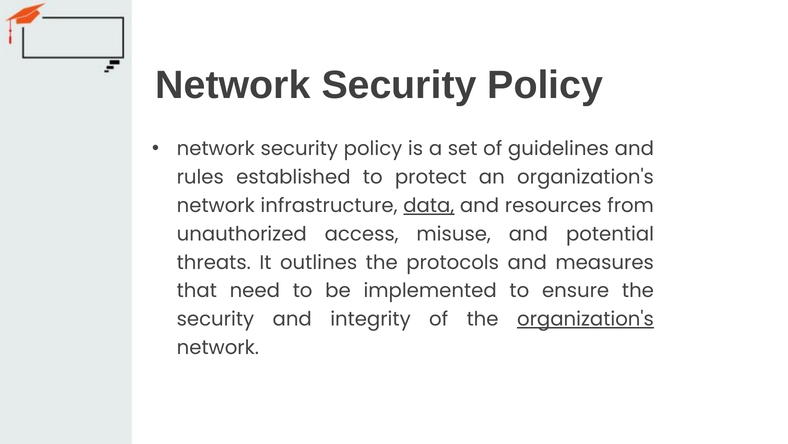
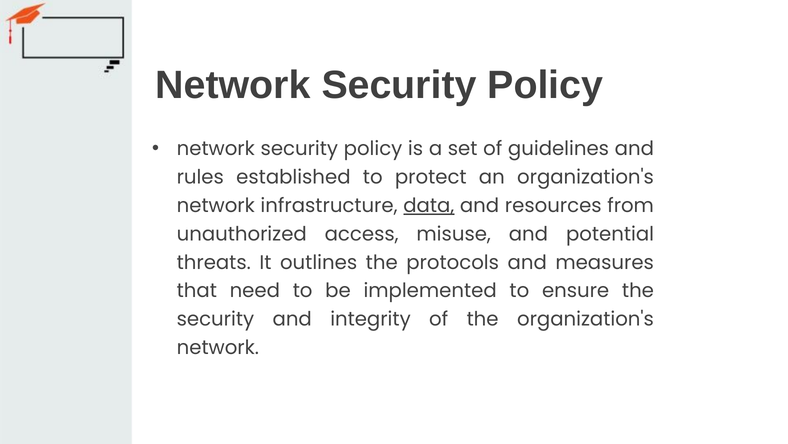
organization's at (585, 319) underline: present -> none
